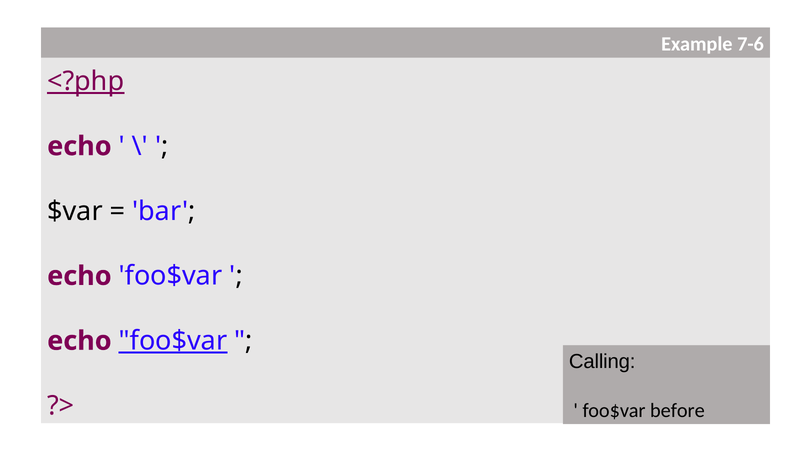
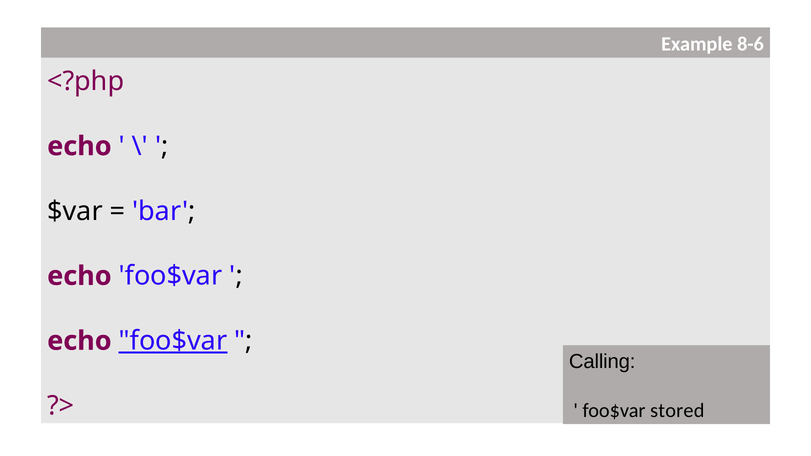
7-6: 7-6 -> 8-6
<?php underline: present -> none
before: before -> stored
